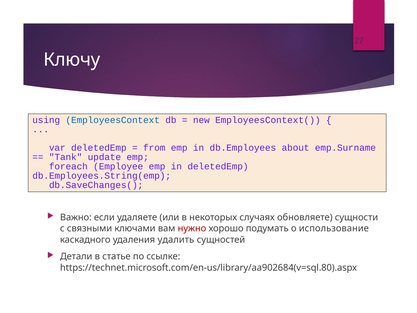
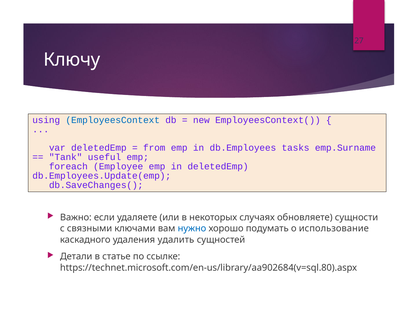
about: about -> tasks
update: update -> useful
db.Employees.String(emp: db.Employees.String(emp -> db.Employees.Update(emp
нужно colour: red -> blue
